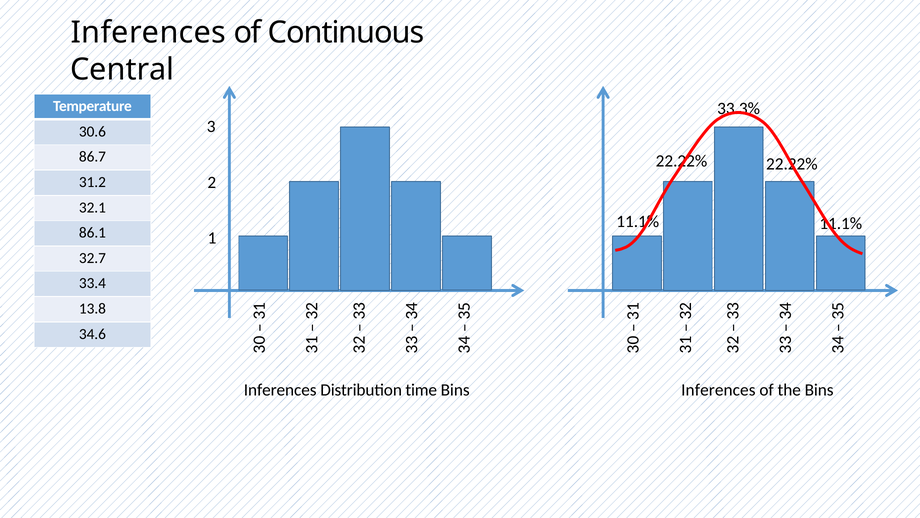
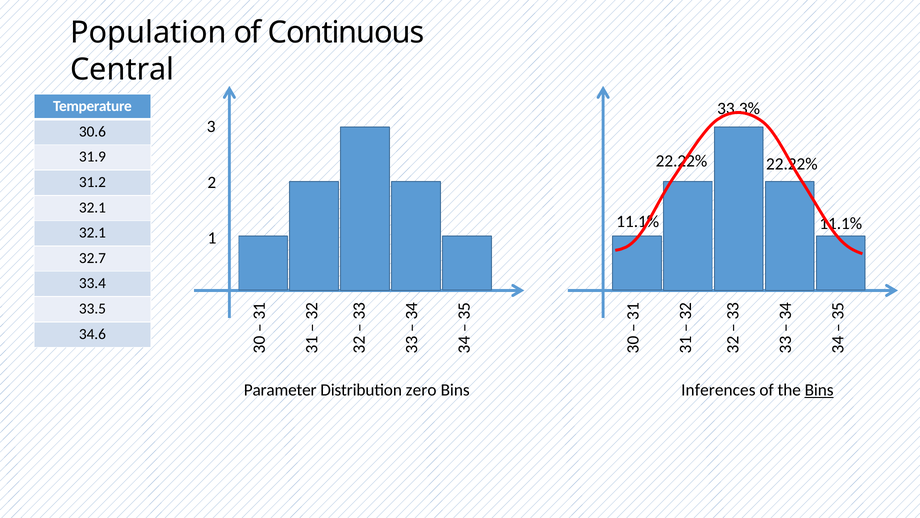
Inferences at (148, 33): Inferences -> Population
86.7: 86.7 -> 31.9
86.1 at (92, 233): 86.1 -> 32.1
13.8: 13.8 -> 33.5
Inferences at (280, 390): Inferences -> Parameter
time: time -> zero
Bins at (819, 390) underline: none -> present
